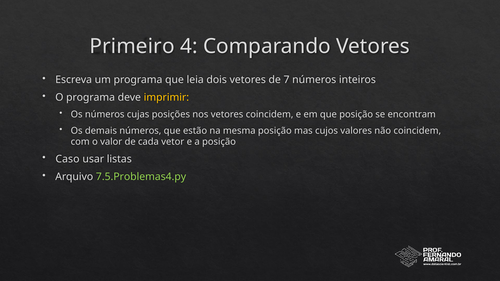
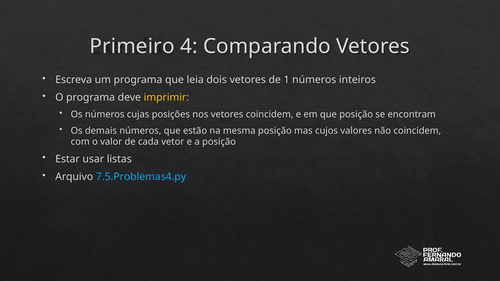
7: 7 -> 1
Caso: Caso -> Estar
7.5.Problemas4.py colour: light green -> light blue
